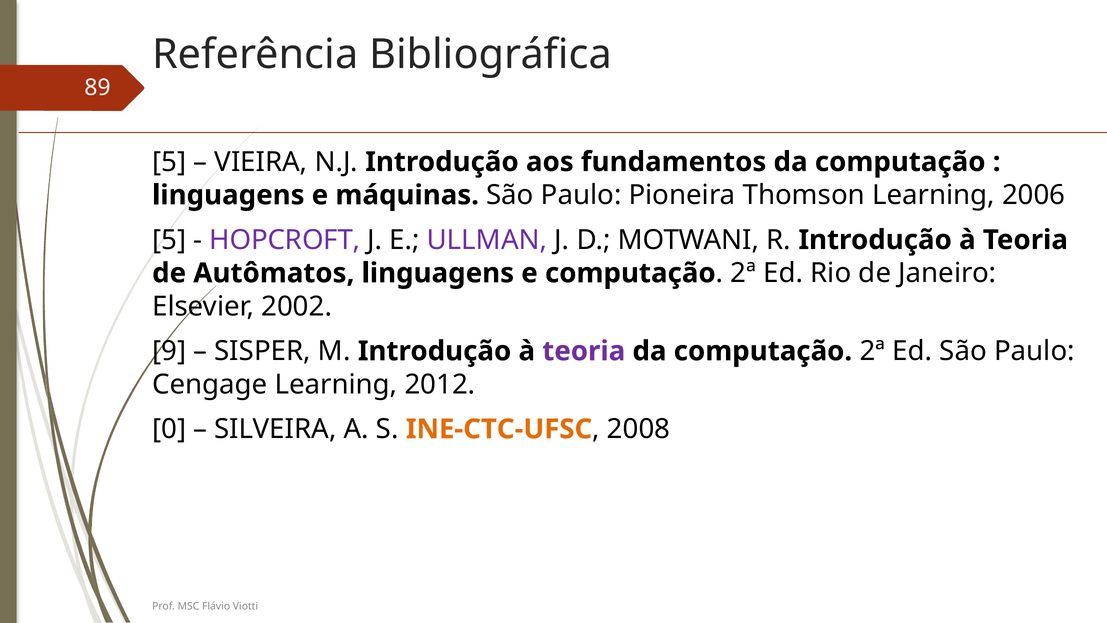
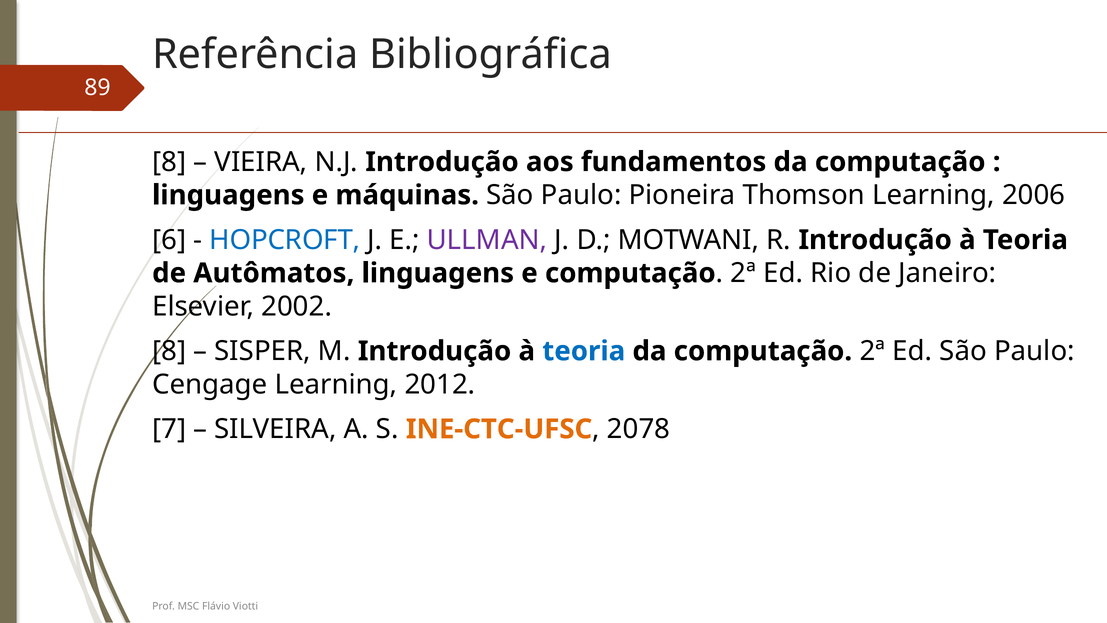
5 at (169, 162): 5 -> 8
5 at (169, 240): 5 -> 6
HOPCROFT colour: purple -> blue
9 at (169, 351): 9 -> 8
teoria at (584, 351) colour: purple -> blue
0: 0 -> 7
2008: 2008 -> 2078
